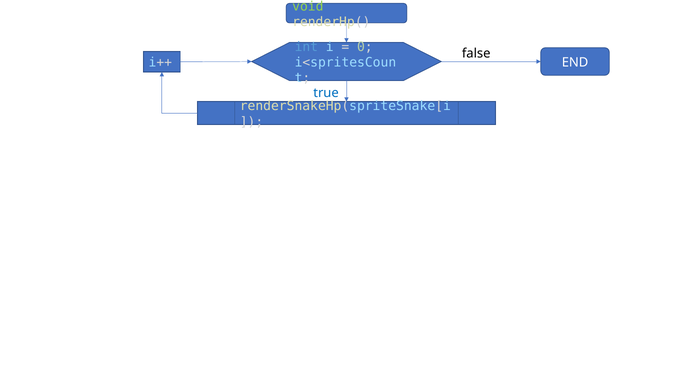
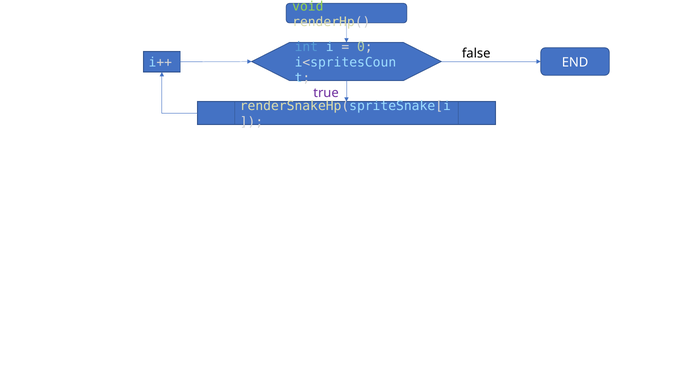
true colour: blue -> purple
